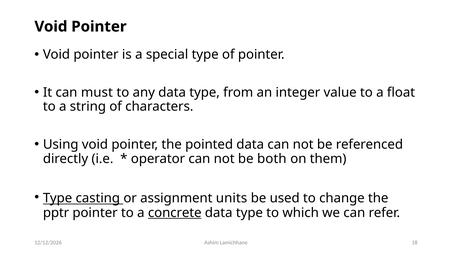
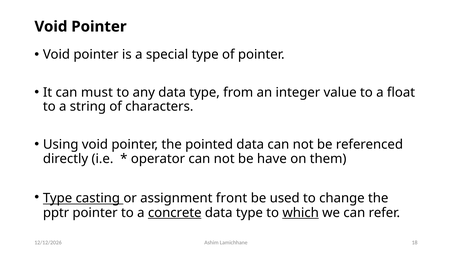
both: both -> have
units: units -> front
which underline: none -> present
